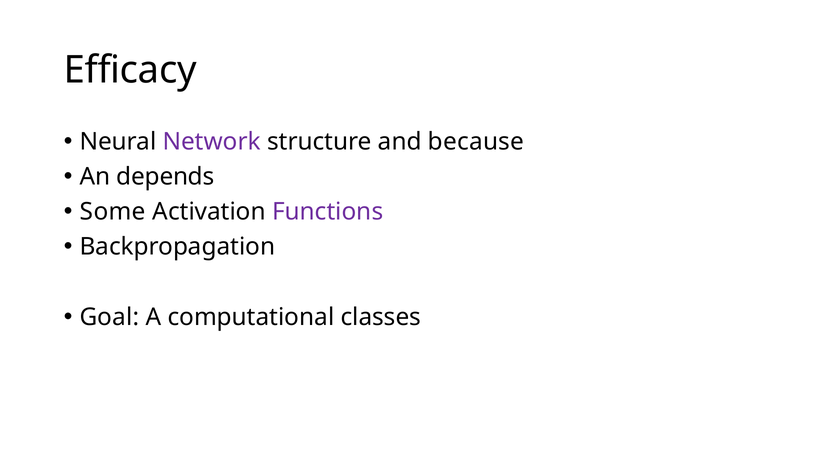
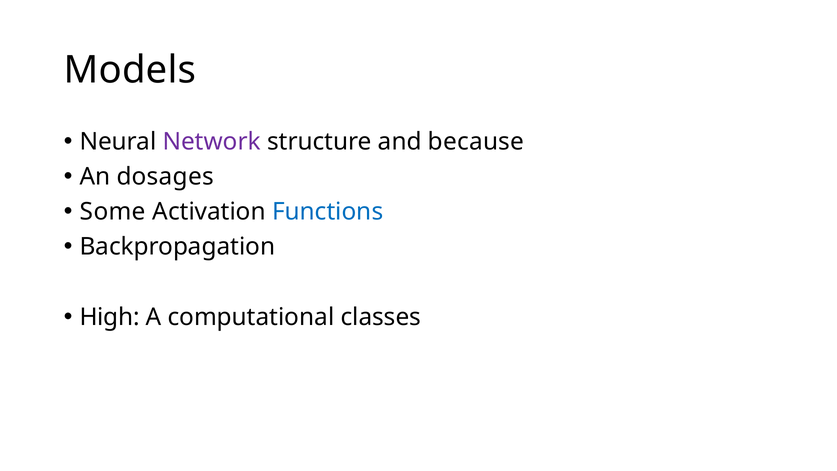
Efficacy: Efficacy -> Models
depends: depends -> dosages
Functions colour: purple -> blue
Goal: Goal -> High
